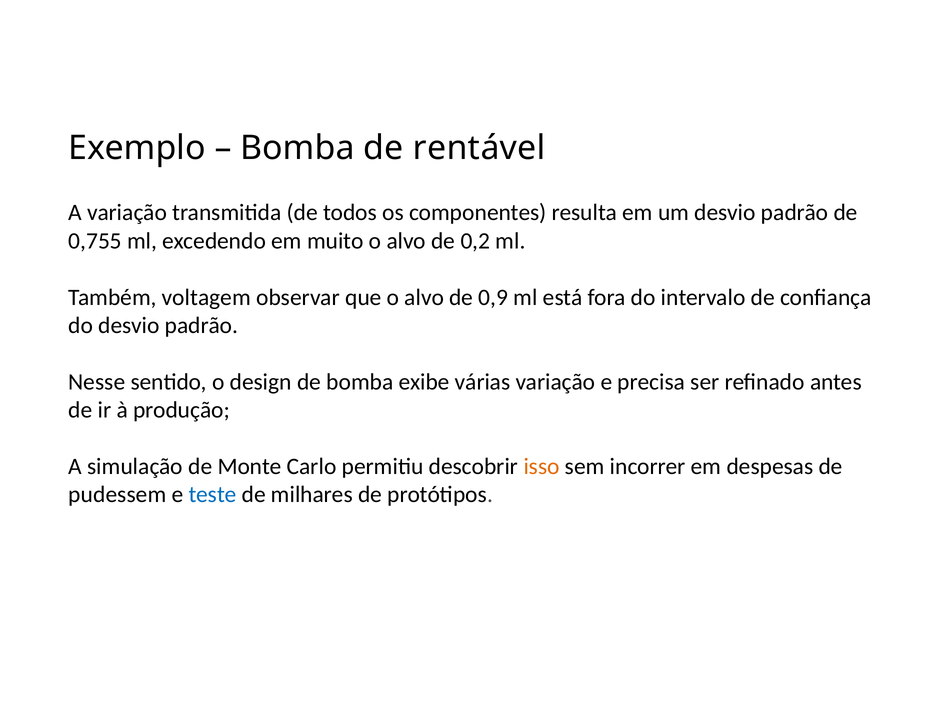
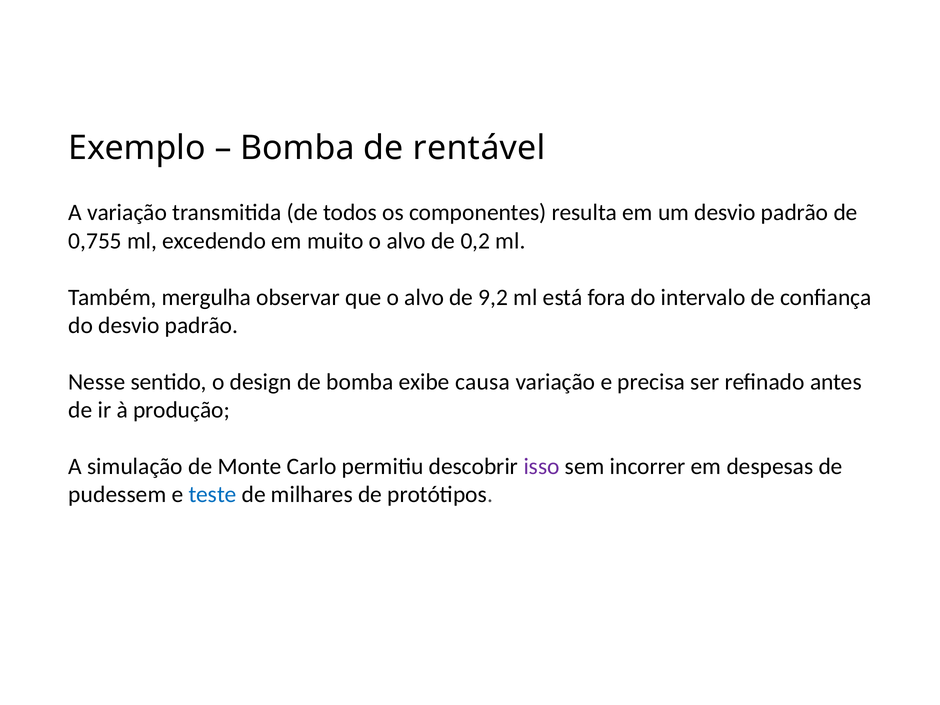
voltagem: voltagem -> mergulha
0,9: 0,9 -> 9,2
várias: várias -> causa
isso colour: orange -> purple
